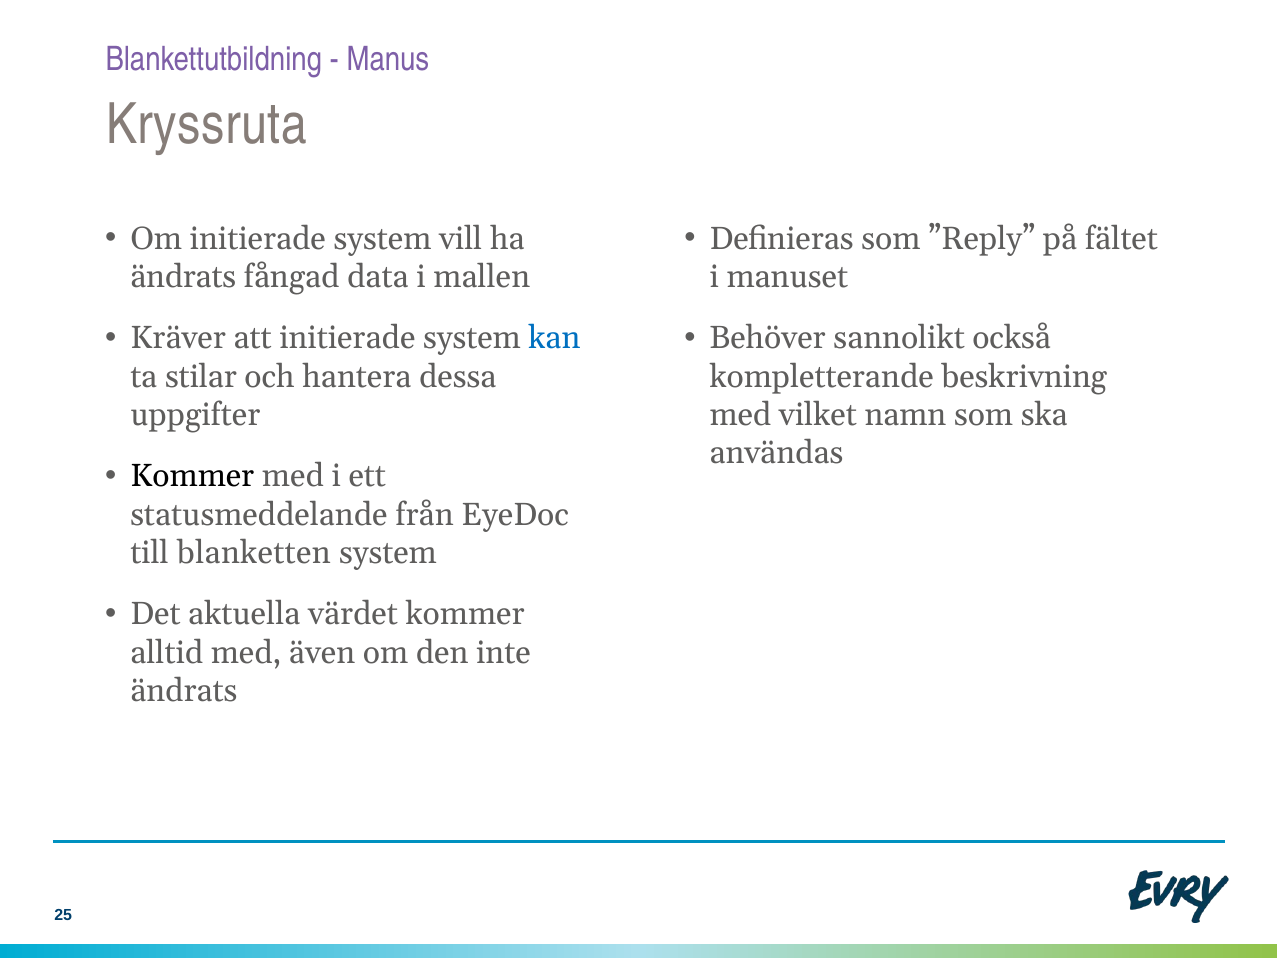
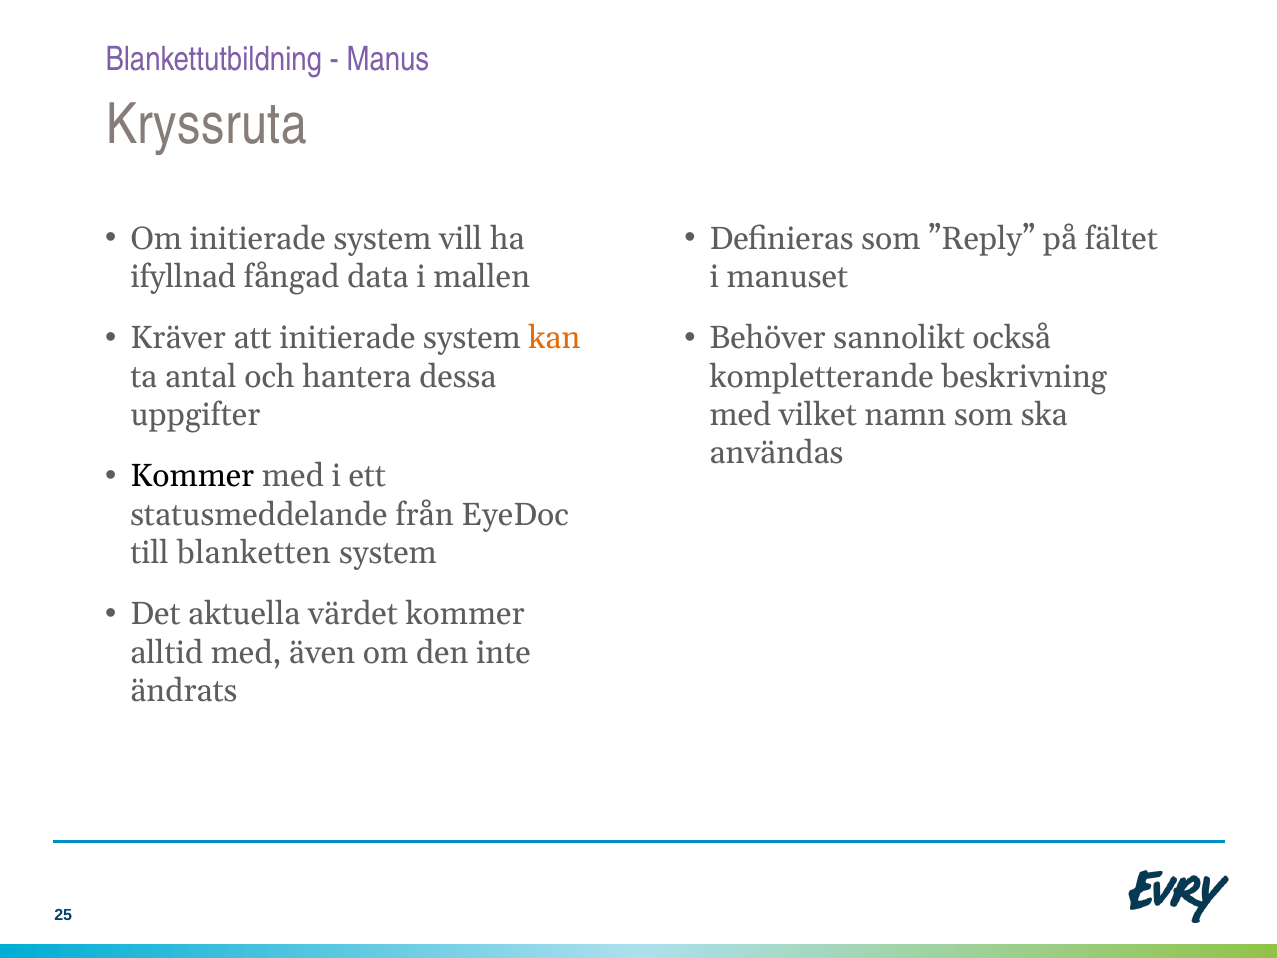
ändrats at (183, 277): ändrats -> ifyllnad
kan colour: blue -> orange
stilar: stilar -> antal
